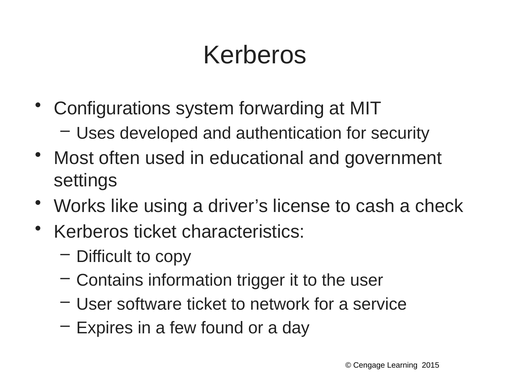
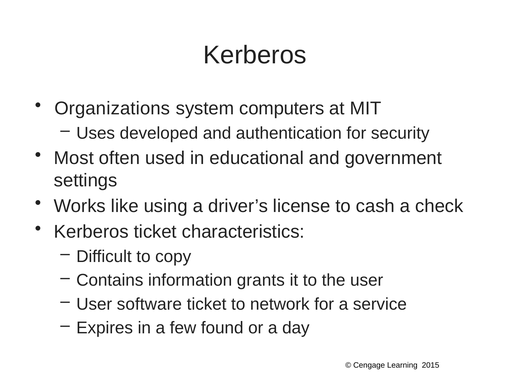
Configurations: Configurations -> Organizations
forwarding: forwarding -> computers
trigger: trigger -> grants
